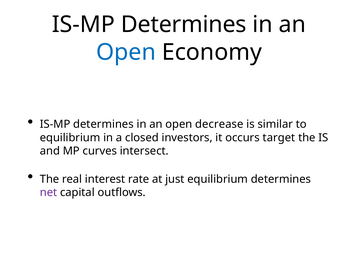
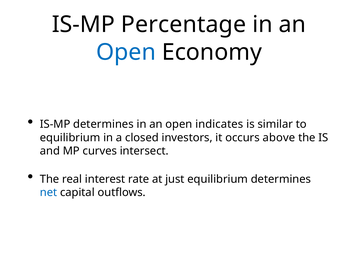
Determines at (184, 24): Determines -> Percentage
decrease: decrease -> indicates
target: target -> above
net colour: purple -> blue
